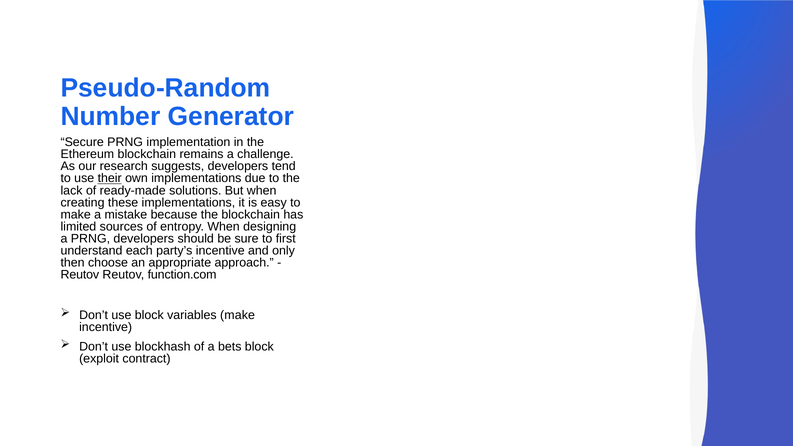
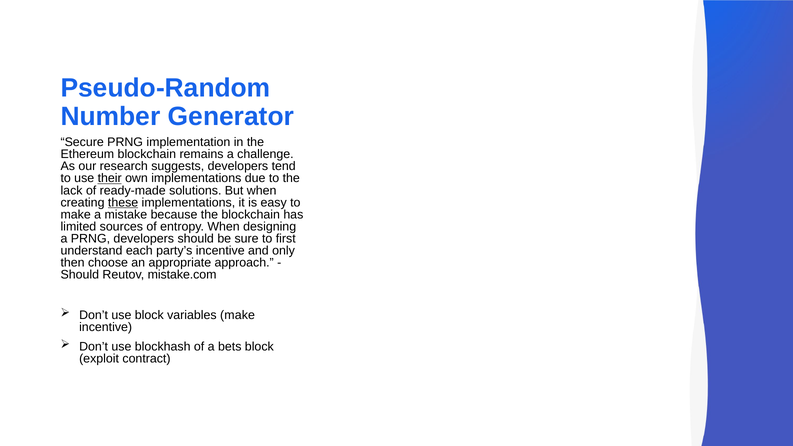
these underline: none -> present
Reutov at (80, 275): Reutov -> Should
function.com: function.com -> mistake.com
